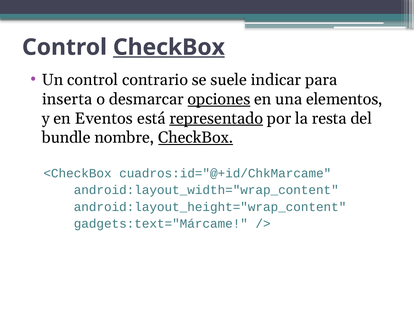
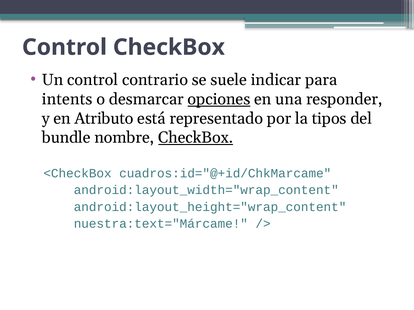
CheckBox at (169, 47) underline: present -> none
inserta: inserta -> intents
elementos: elementos -> responder
Eventos: Eventos -> Atributo
representado underline: present -> none
resta: resta -> tipos
gadgets:text="Márcame: gadgets:text="Márcame -> nuestra:text="Márcame
